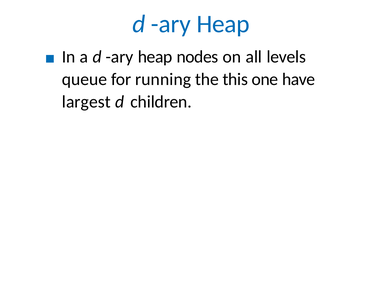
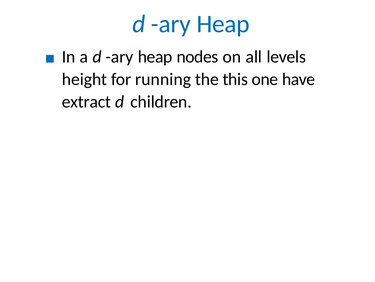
queue: queue -> height
largest: largest -> extract
